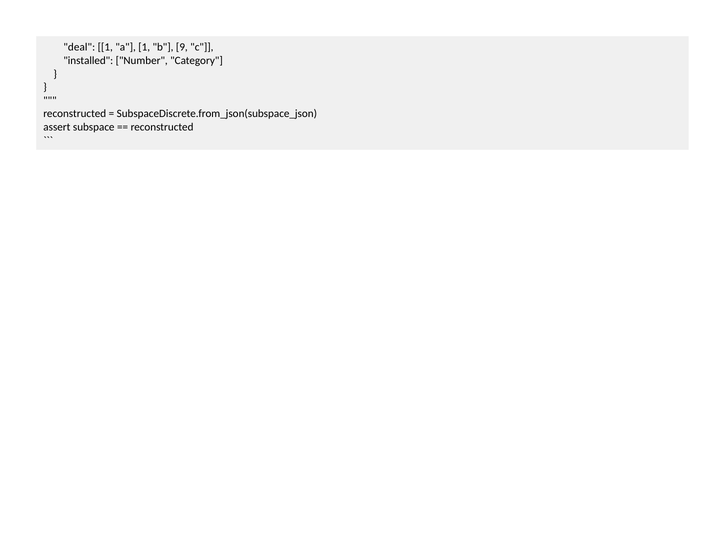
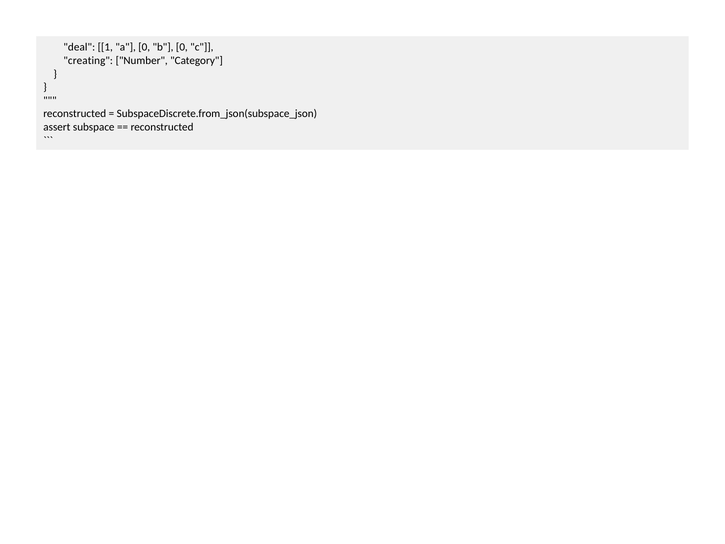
a 1: 1 -> 0
b 9: 9 -> 0
installed: installed -> creating
